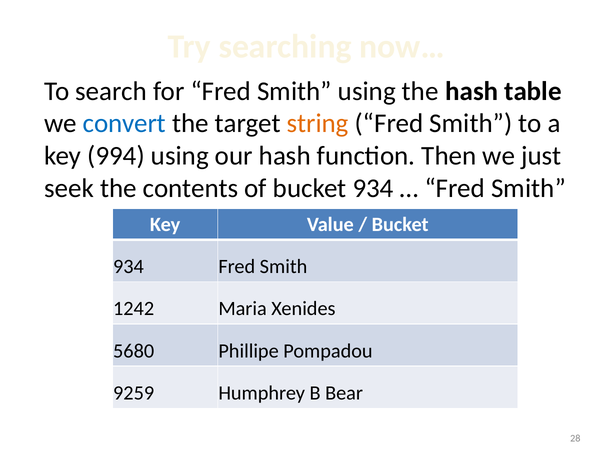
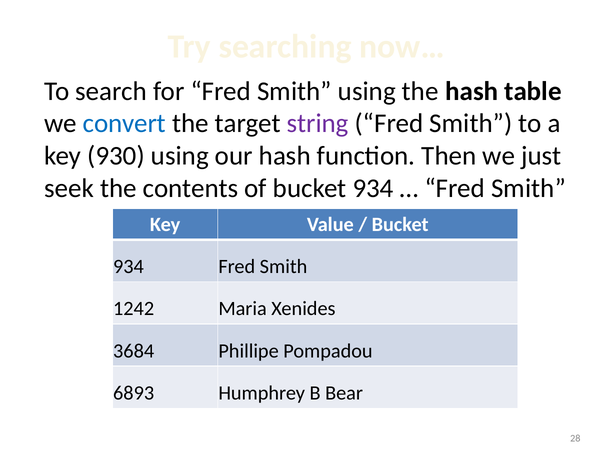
string colour: orange -> purple
994: 994 -> 930
5680: 5680 -> 3684
9259: 9259 -> 6893
